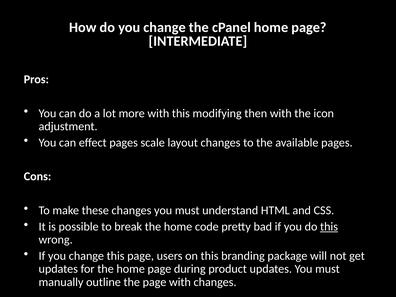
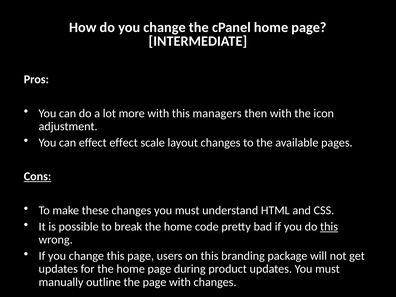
modifying: modifying -> managers
effect pages: pages -> effect
Cons underline: none -> present
